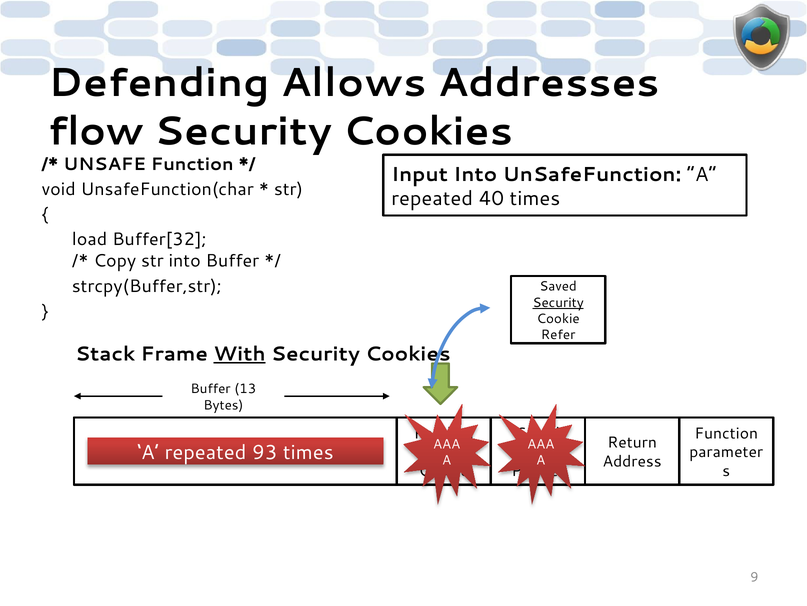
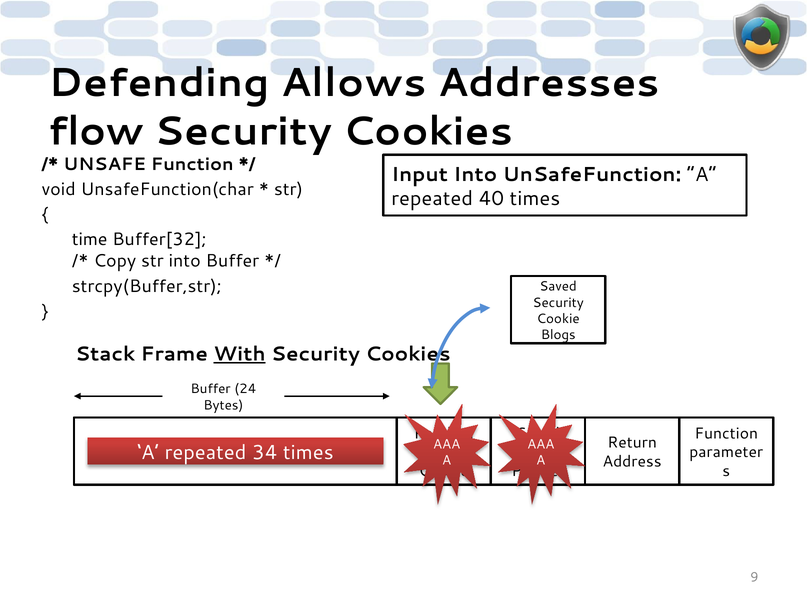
load: load -> time
Security at (558, 302) underline: present -> none
Refer: Refer -> Blogs
13: 13 -> 24
93: 93 -> 34
